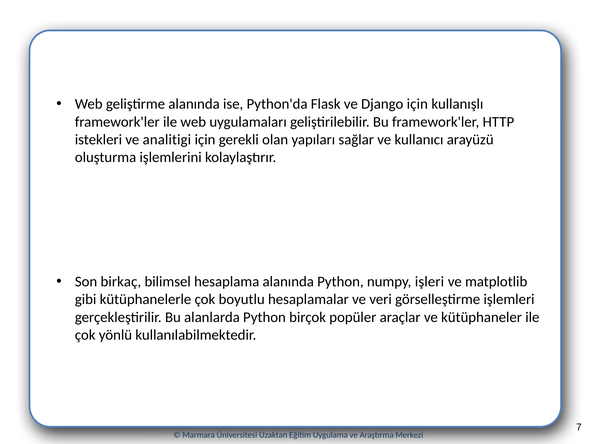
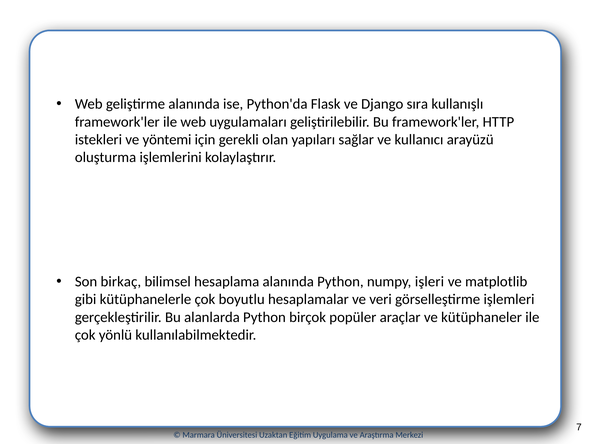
Django için: için -> sıra
analitigi: analitigi -> yöntemi
